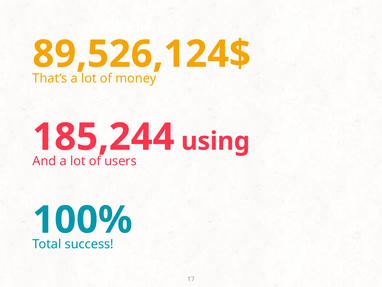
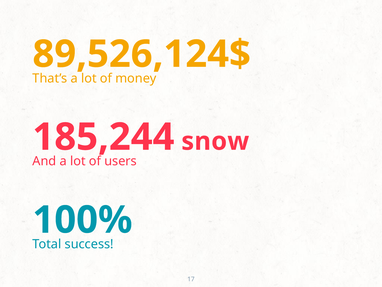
using: using -> snow
